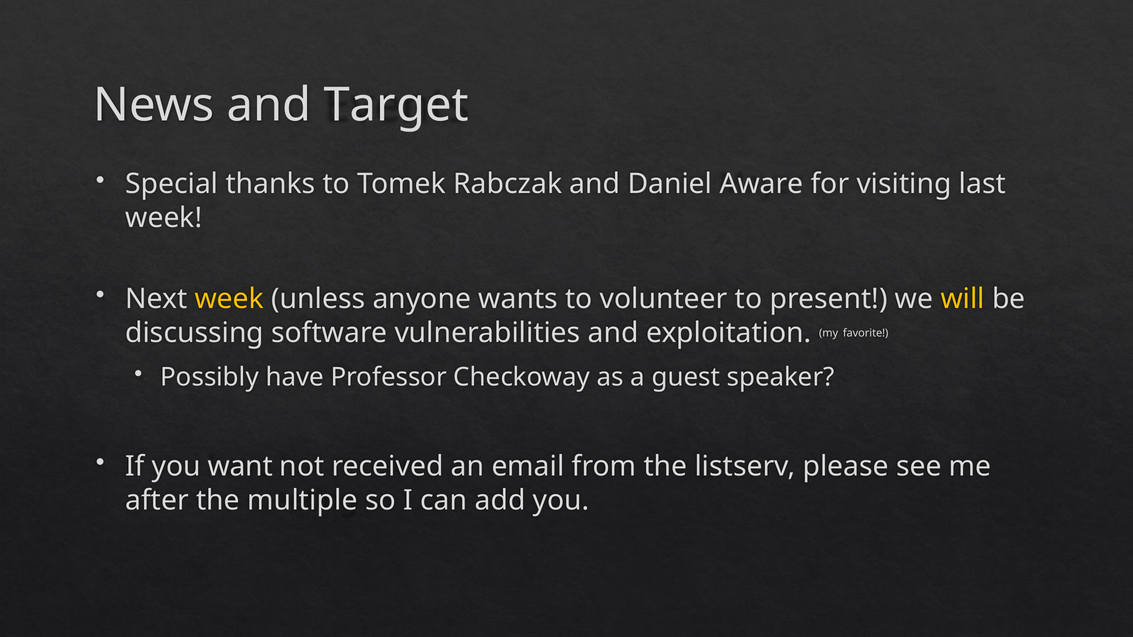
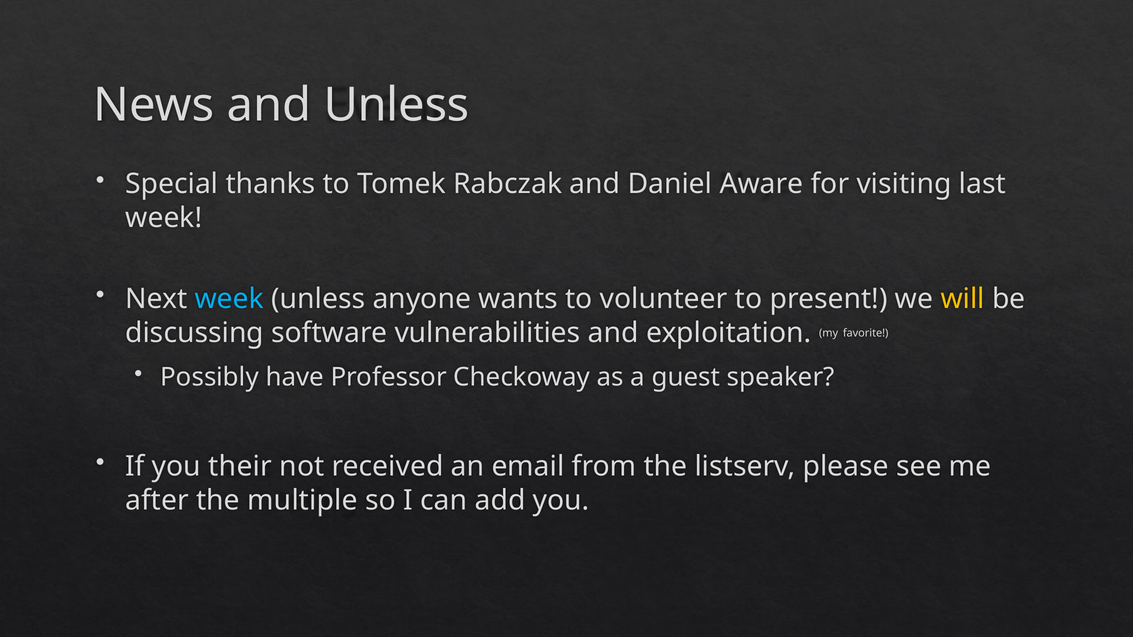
and Target: Target -> Unless
week at (229, 299) colour: yellow -> light blue
want: want -> their
